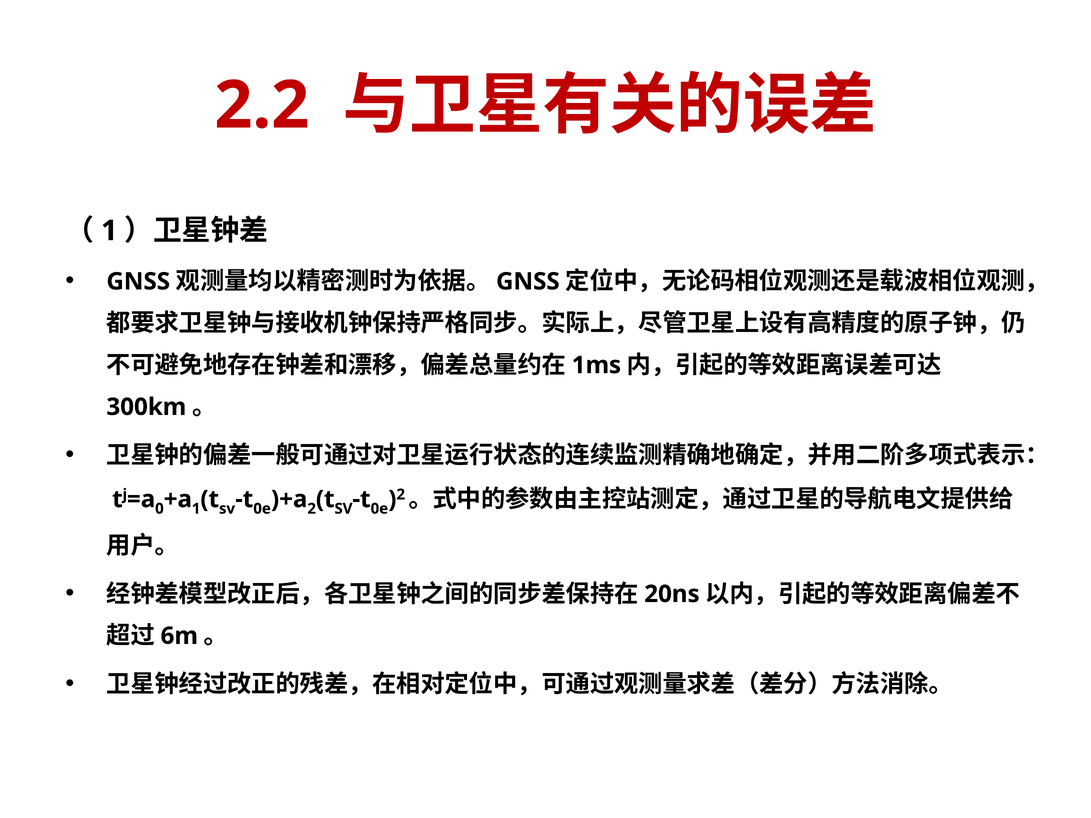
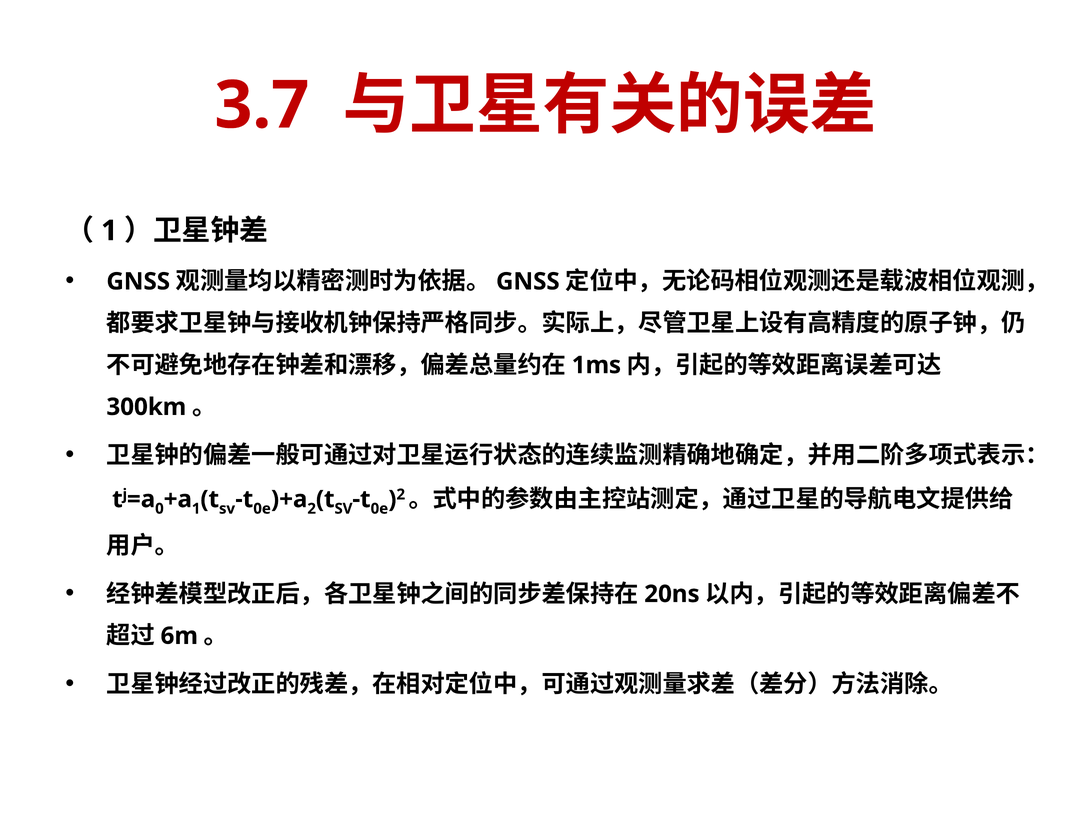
2.2: 2.2 -> 3.7
